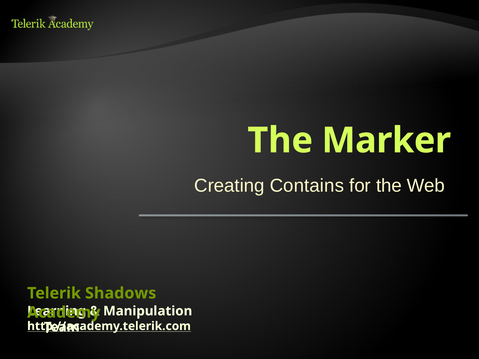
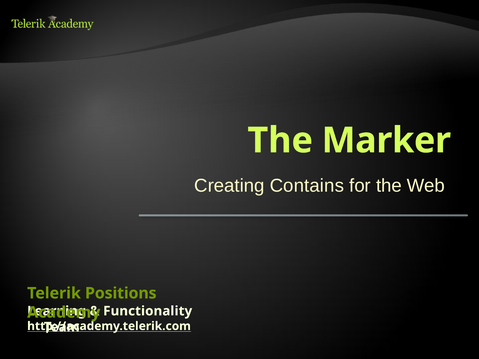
Shadows: Shadows -> Positions
Manipulation: Manipulation -> Functionality
